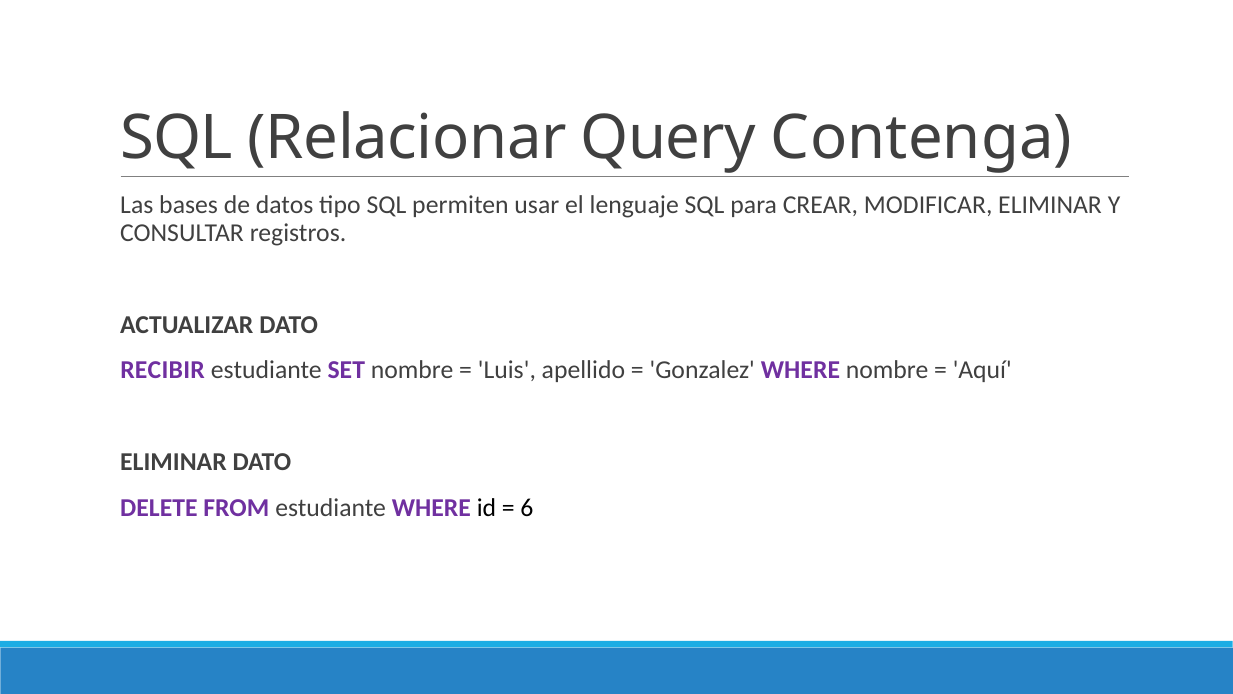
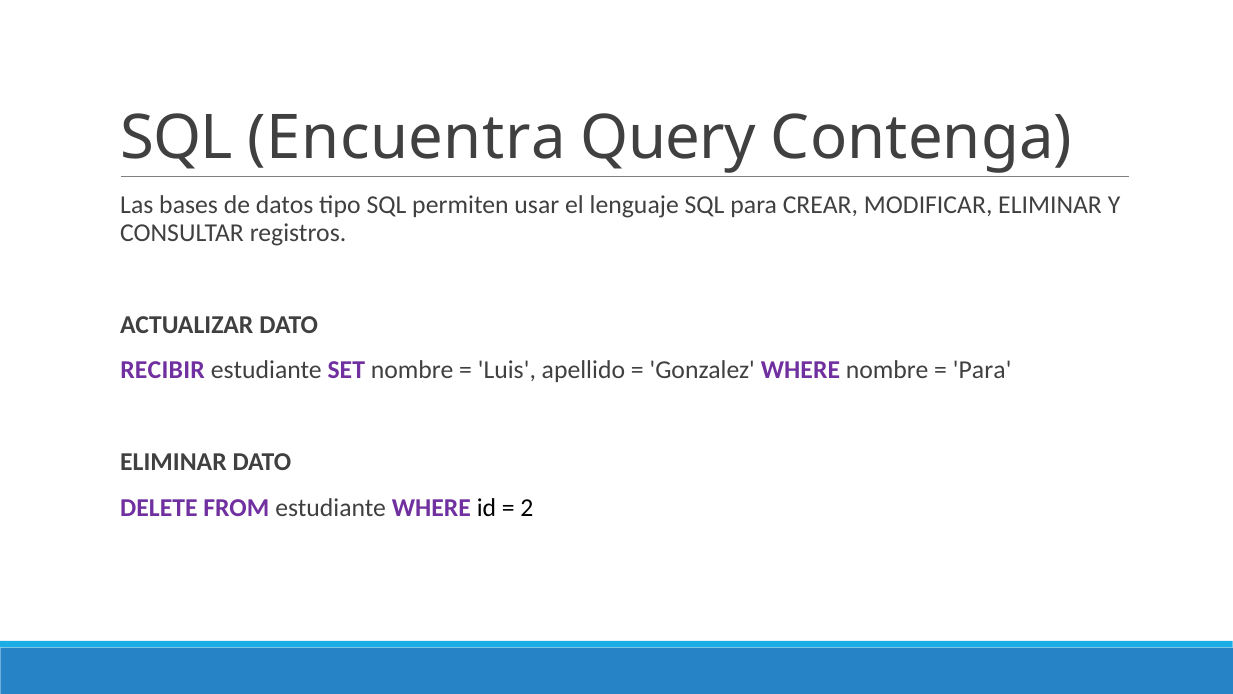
Relacionar: Relacionar -> Encuentra
Aquí at (982, 370): Aquí -> Para
6: 6 -> 2
